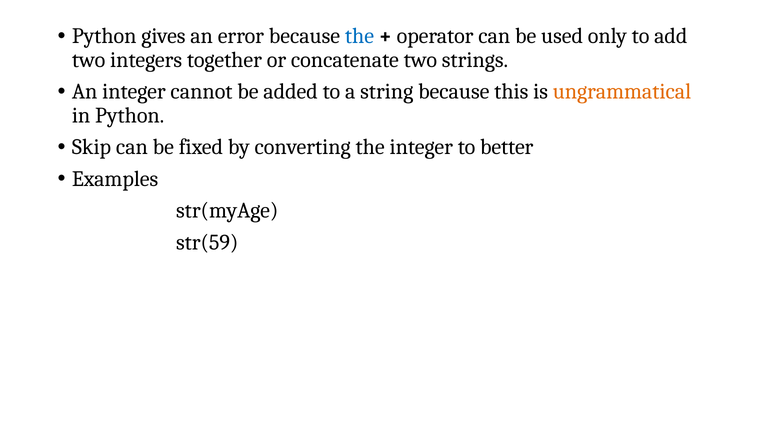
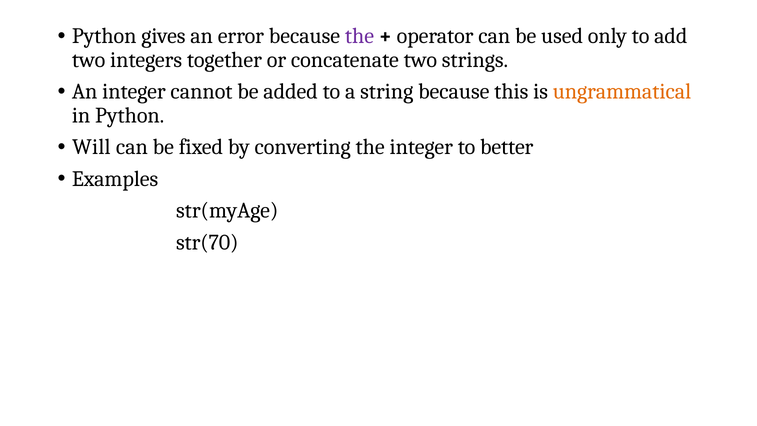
the at (359, 36) colour: blue -> purple
Skip: Skip -> Will
str(59: str(59 -> str(70
